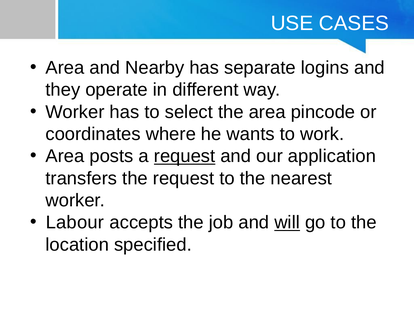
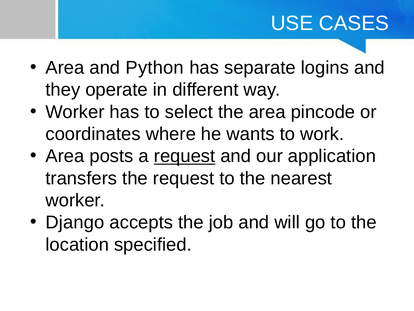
Nearby: Nearby -> Python
Labour: Labour -> Django
will underline: present -> none
